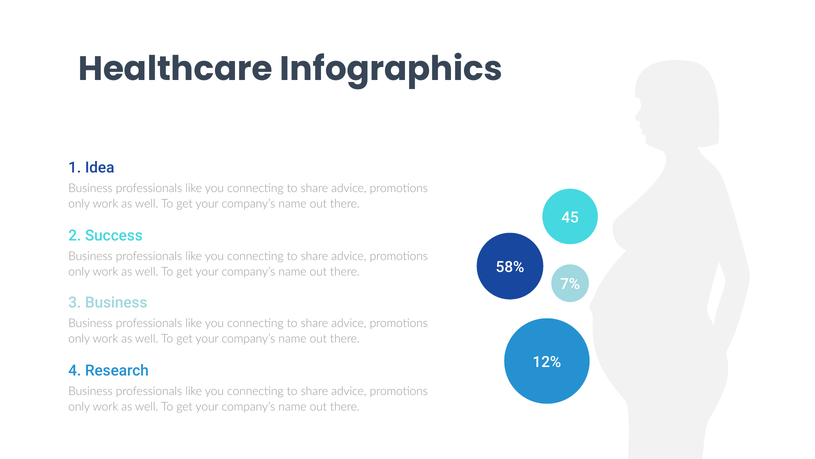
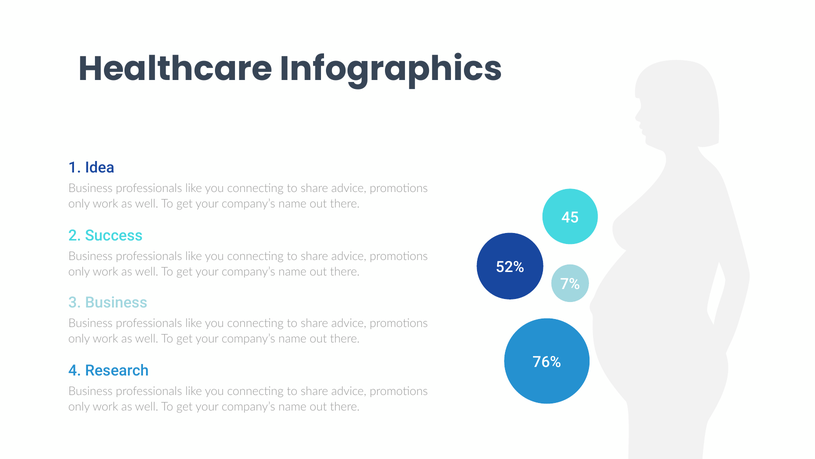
58%: 58% -> 52%
12%: 12% -> 76%
